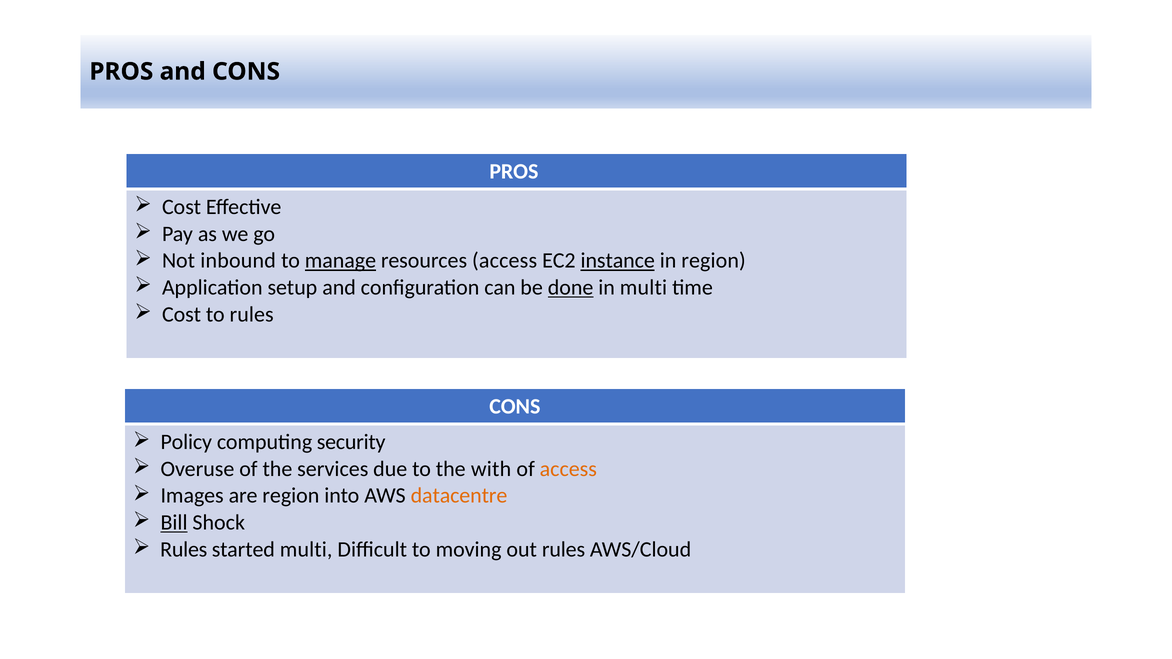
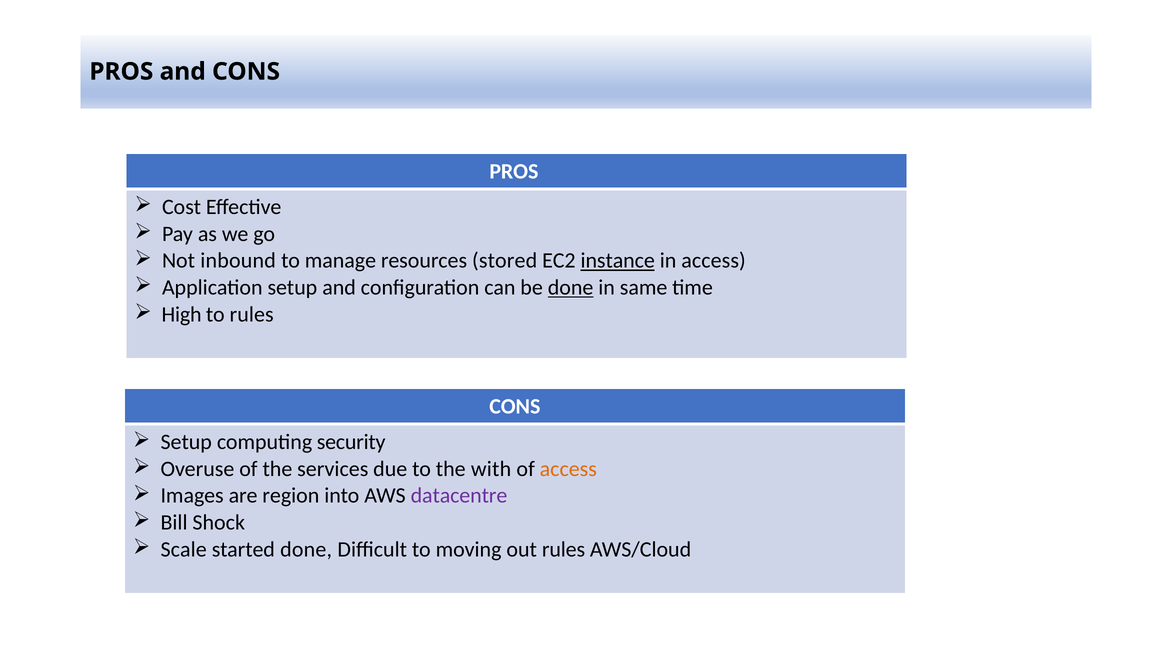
manage underline: present -> none
resources access: access -> stored
in region: region -> access
in multi: multi -> same
Cost at (182, 314): Cost -> High
Policy at (186, 442): Policy -> Setup
datacentre colour: orange -> purple
Bill underline: present -> none
Rules at (184, 550): Rules -> Scale
started multi: multi -> done
